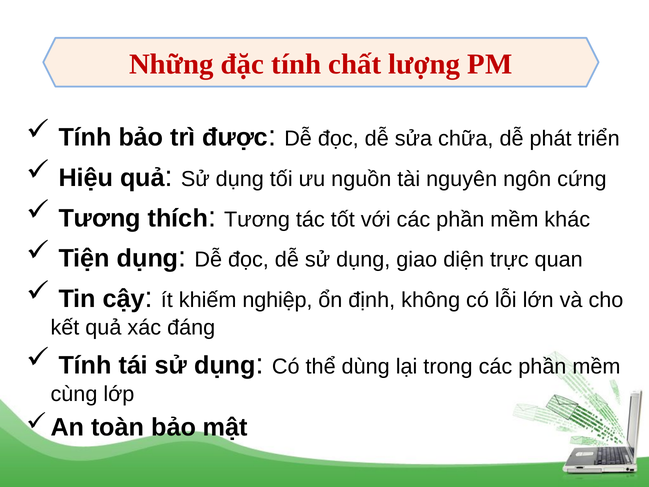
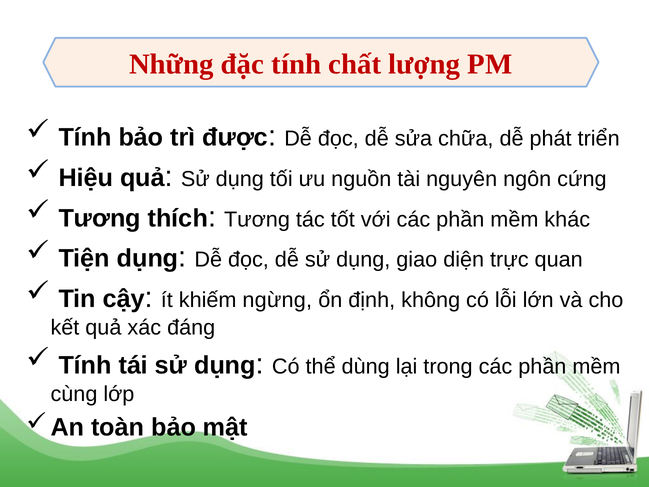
nghiệp: nghiệp -> ngừng
